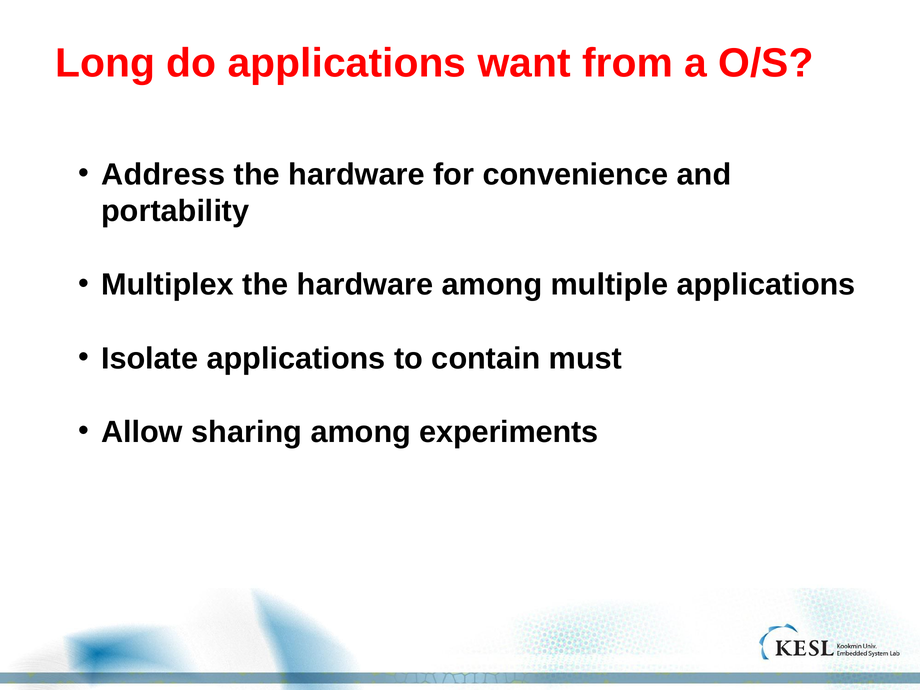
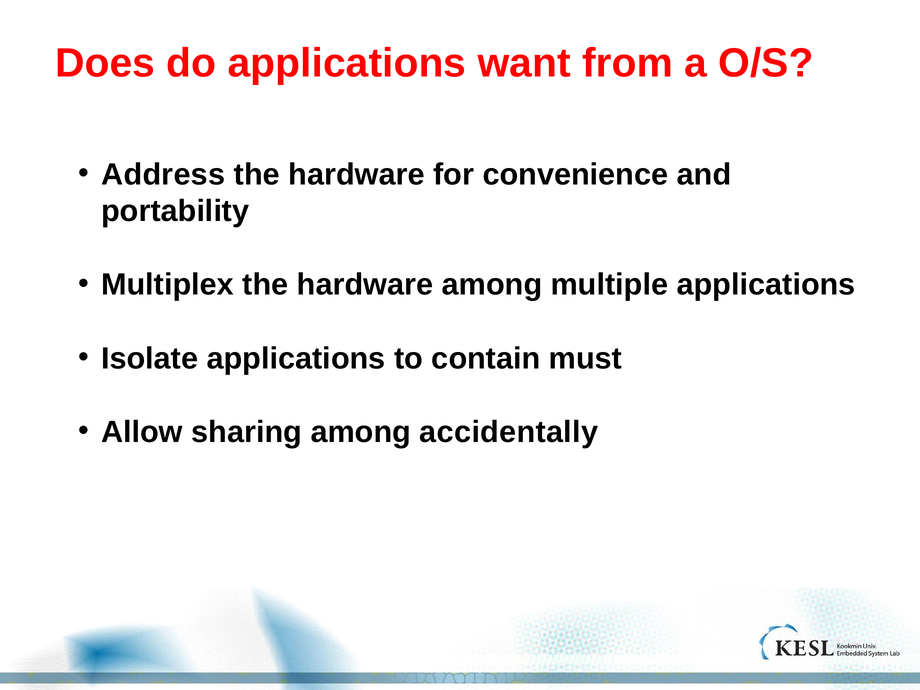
Long: Long -> Does
experiments: experiments -> accidentally
